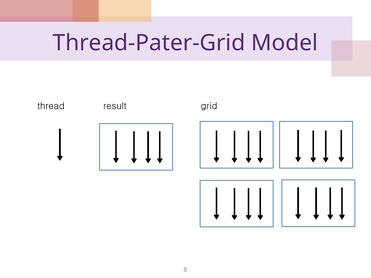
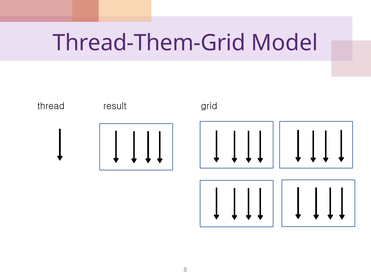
Thread-Pater-Grid: Thread-Pater-Grid -> Thread-Them-Grid
